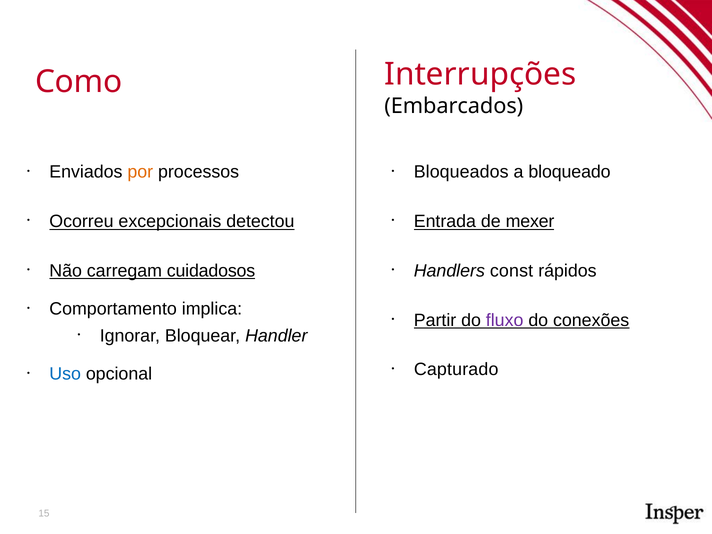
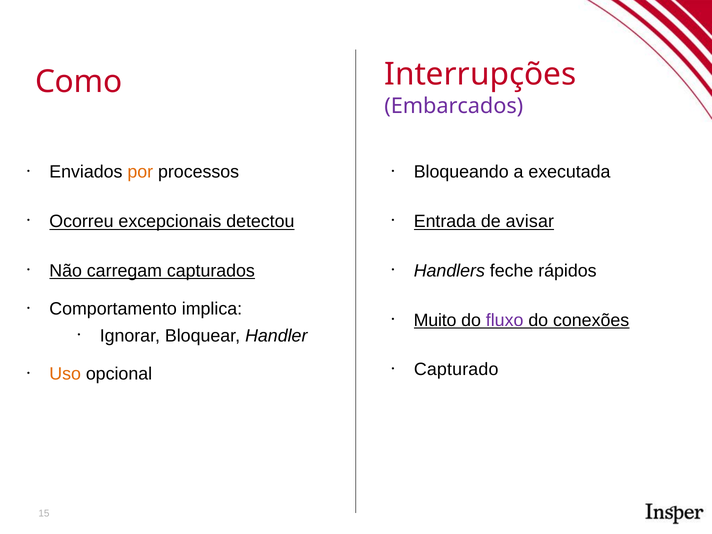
Embarcados colour: black -> purple
Bloqueados: Bloqueados -> Bloqueando
bloqueado: bloqueado -> executada
mexer: mexer -> avisar
cuidadosos: cuidadosos -> capturados
const: const -> feche
Partir: Partir -> Muito
Uso colour: blue -> orange
